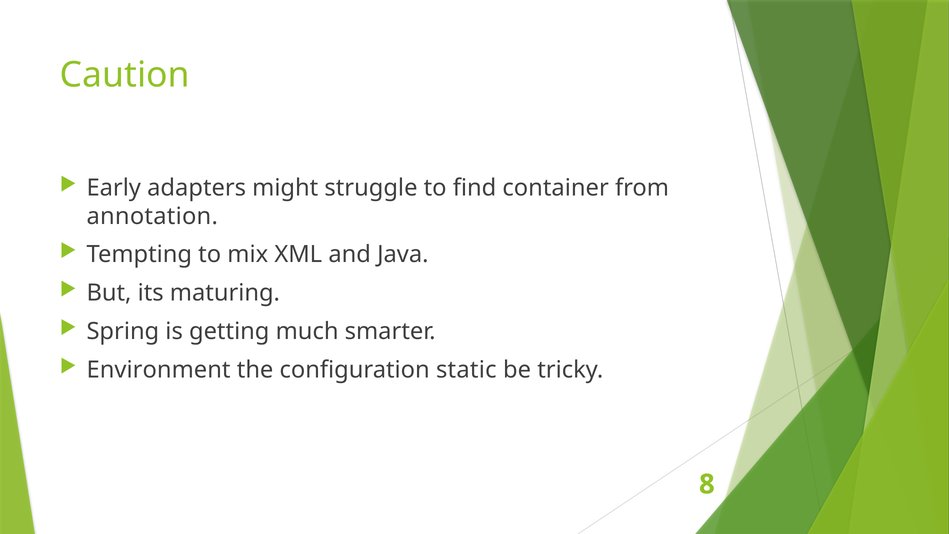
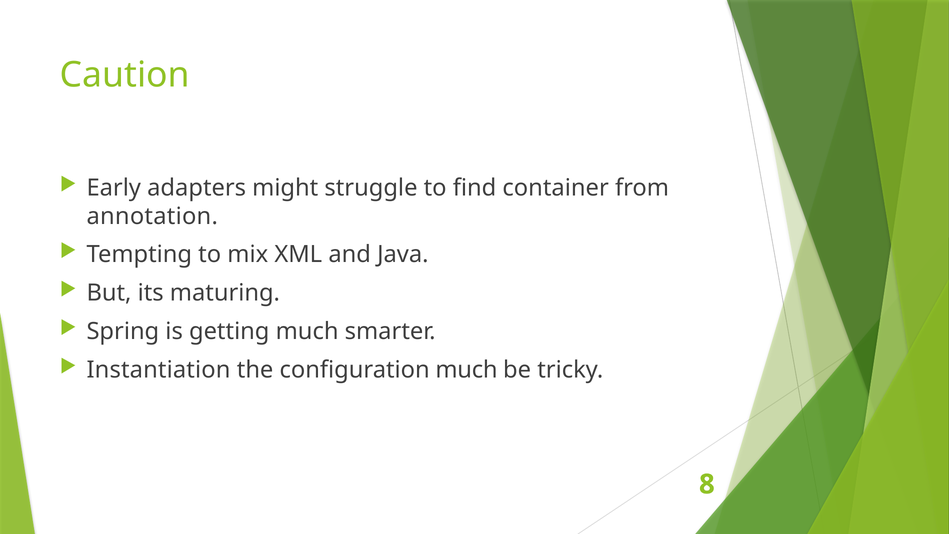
Environment: Environment -> Instantiation
configuration static: static -> much
